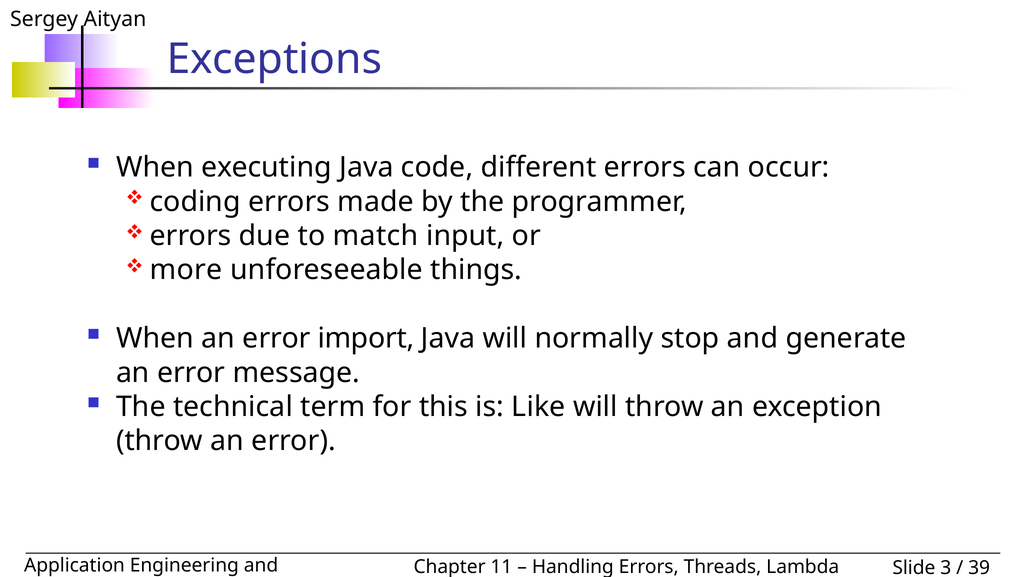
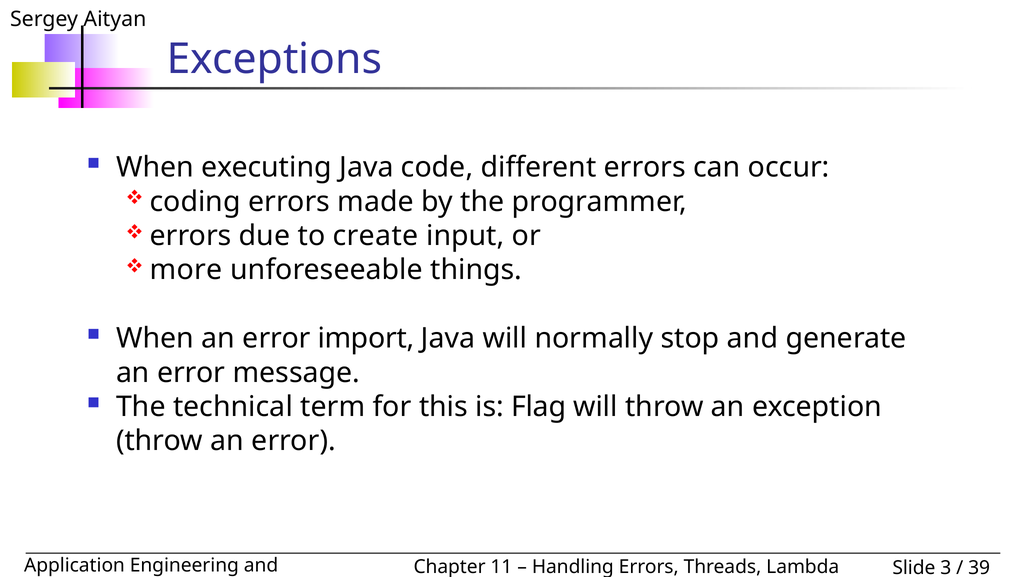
match: match -> create
Like: Like -> Flag
